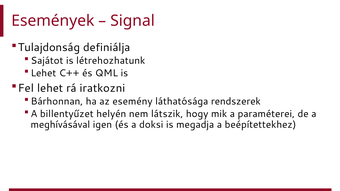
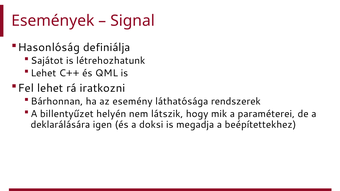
Tulajdonság: Tulajdonság -> Hasonlóság
meghívásával: meghívásával -> deklarálására
